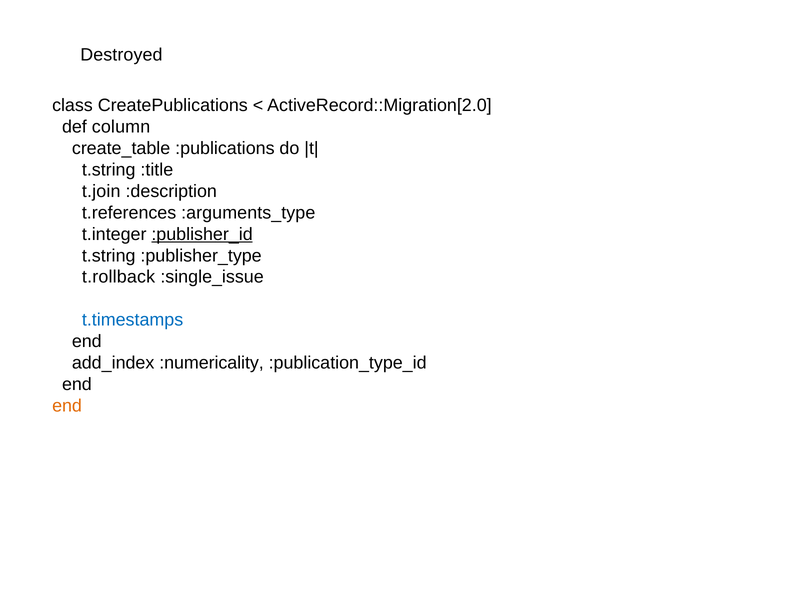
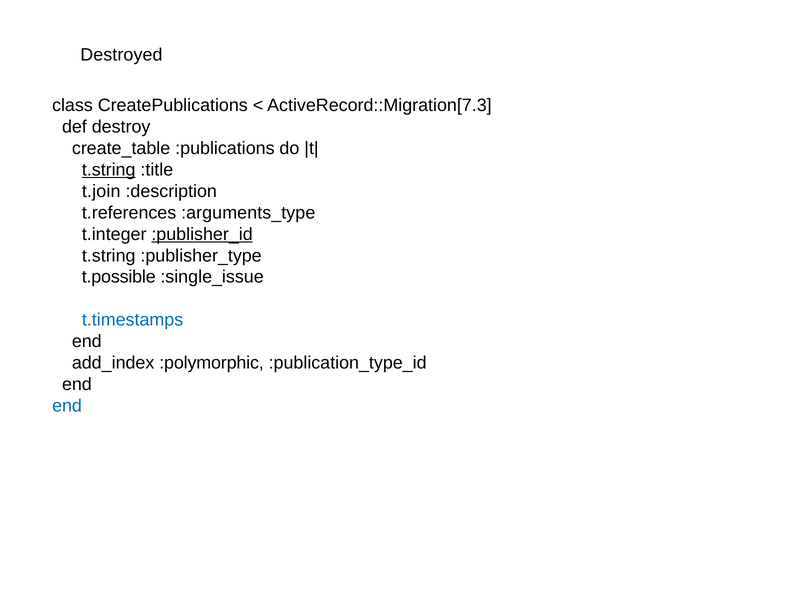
ActiveRecord::Migration[2.0: ActiveRecord::Migration[2.0 -> ActiveRecord::Migration[7.3
column: column -> destroy
t.string at (109, 170) underline: none -> present
t.rollback: t.rollback -> t.possible
:numericality: :numericality -> :polymorphic
end at (67, 406) colour: orange -> blue
